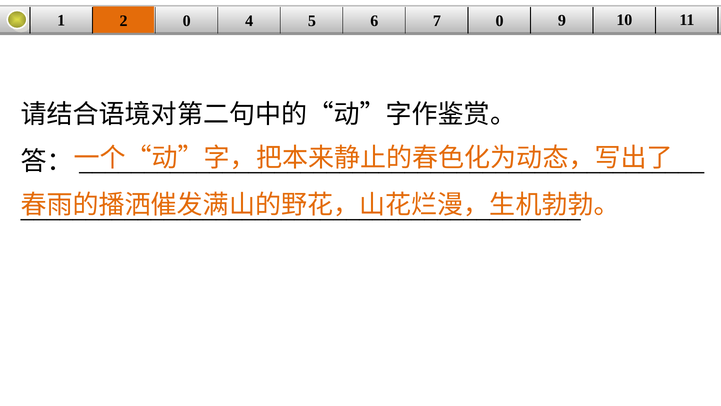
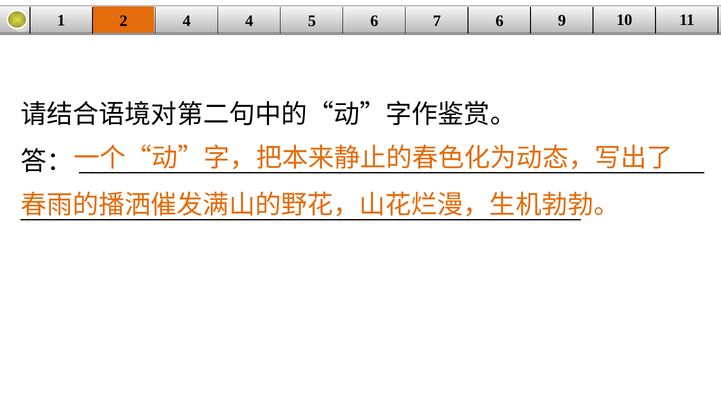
2 0: 0 -> 4
7 0: 0 -> 6
